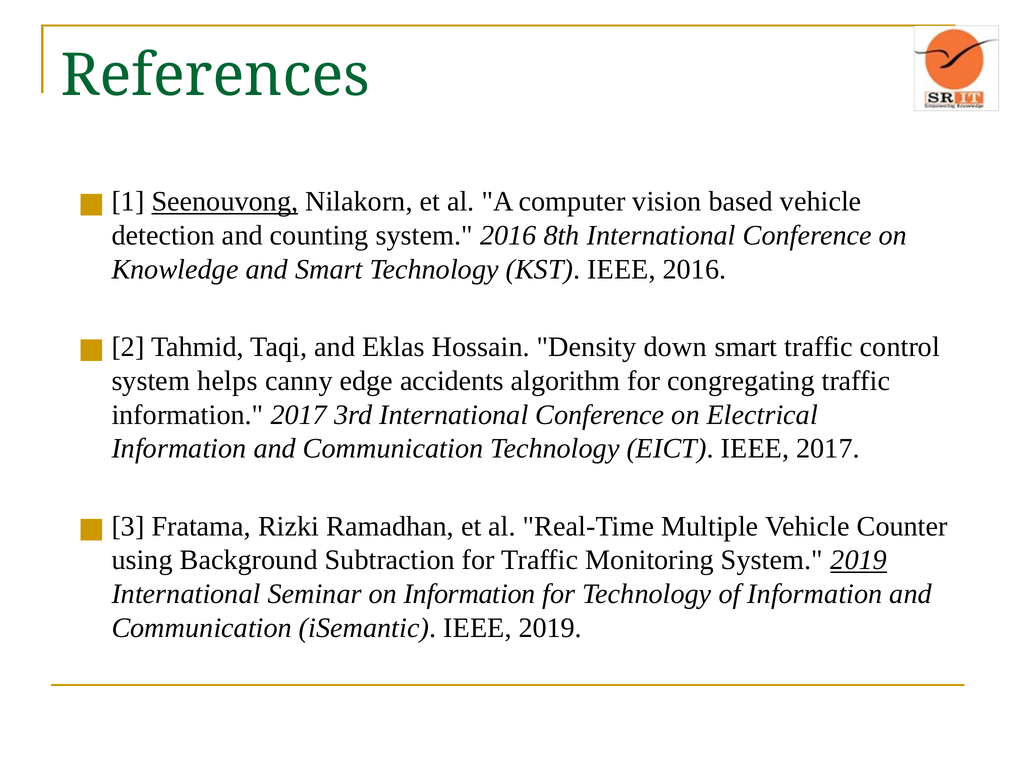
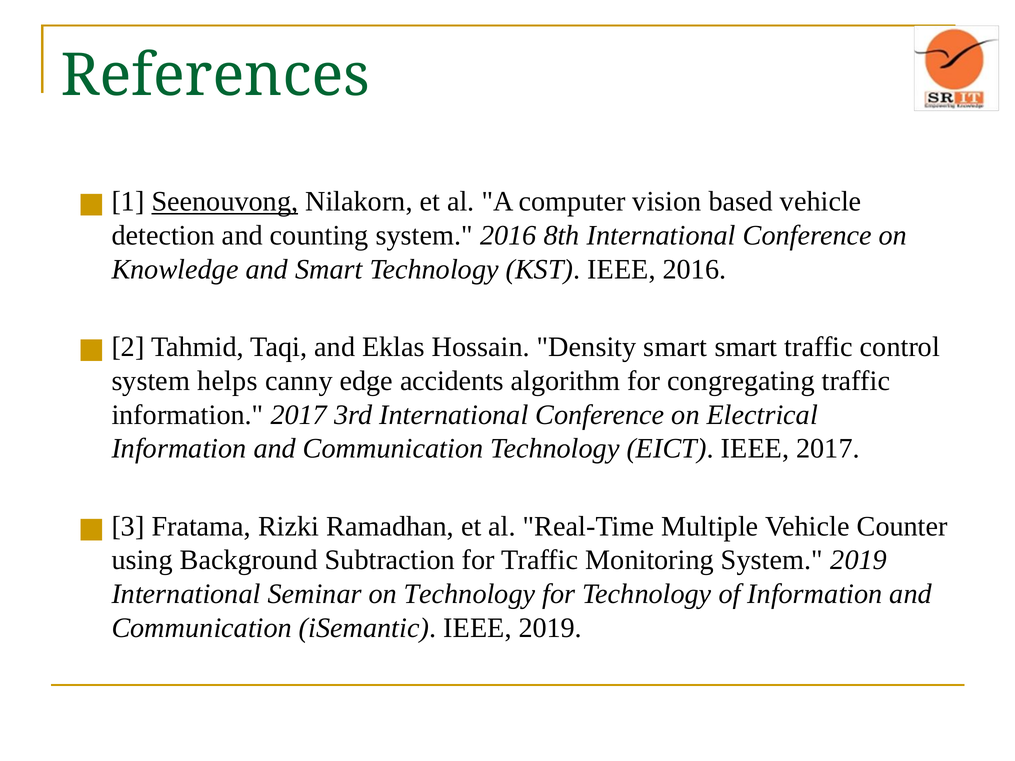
Density down: down -> smart
2019 at (859, 560) underline: present -> none
on Information: Information -> Technology
